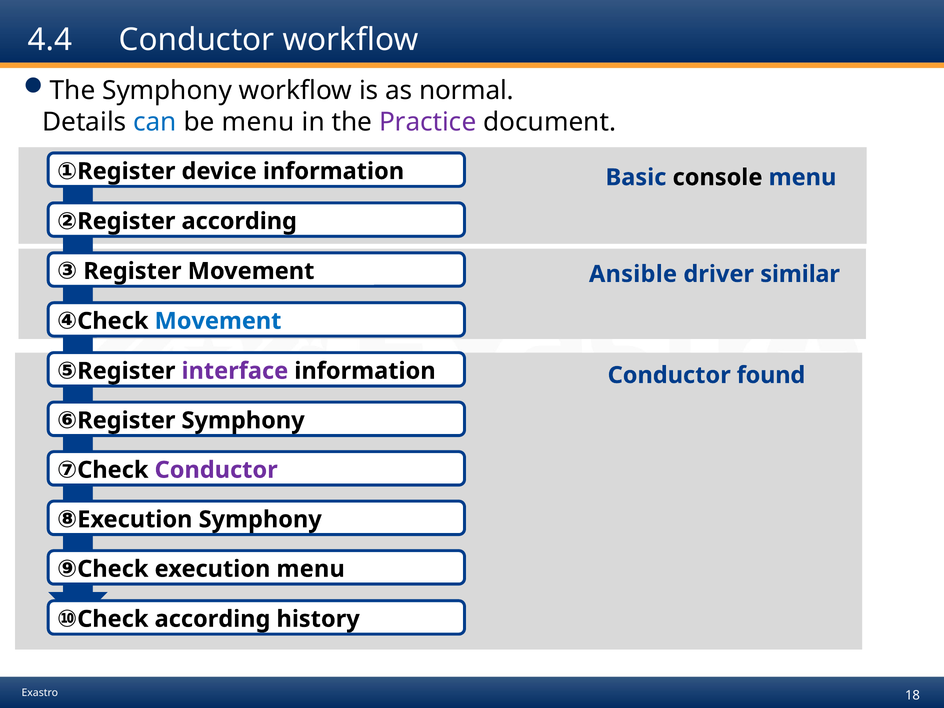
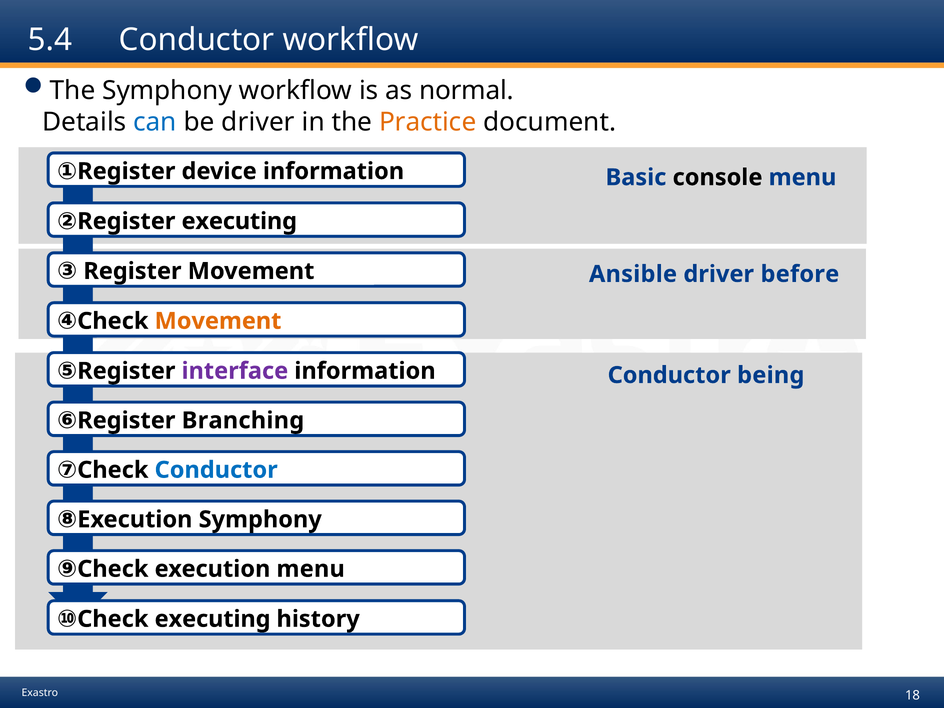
4.4: 4.4 -> 5.4
be menu: menu -> driver
Practice colour: purple -> orange
Register according: according -> executing
similar: similar -> before
Movement at (218, 321) colour: blue -> orange
found: found -> being
Register Symphony: Symphony -> Branching
Conductor at (216, 470) colour: purple -> blue
according at (213, 619): according -> executing
